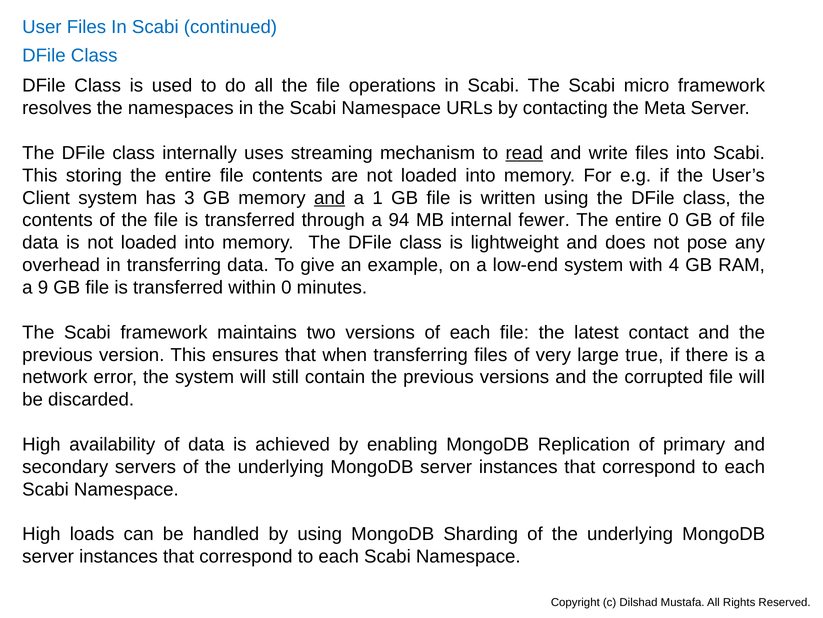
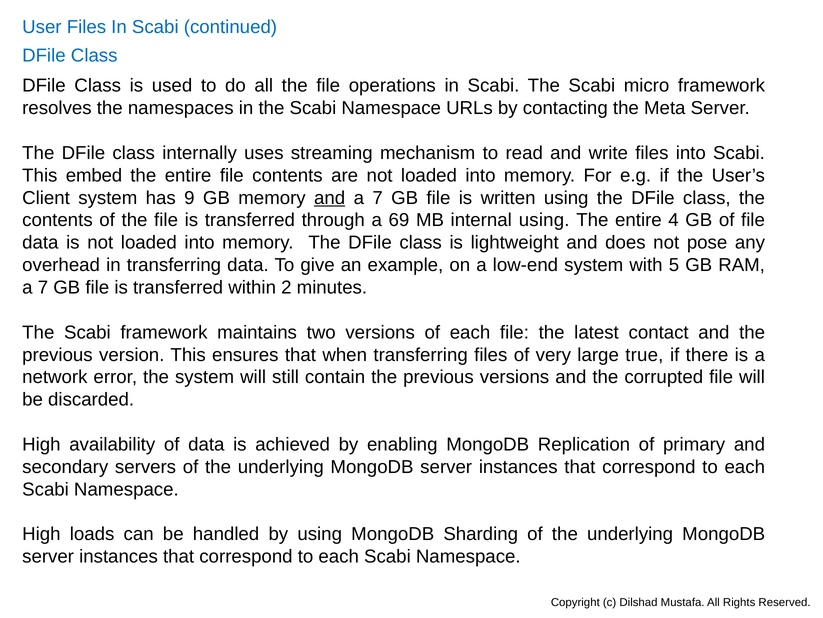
read underline: present -> none
storing: storing -> embed
3: 3 -> 9
1 at (378, 198): 1 -> 7
94: 94 -> 69
internal fewer: fewer -> using
entire 0: 0 -> 4
4: 4 -> 5
9 at (43, 287): 9 -> 7
within 0: 0 -> 2
